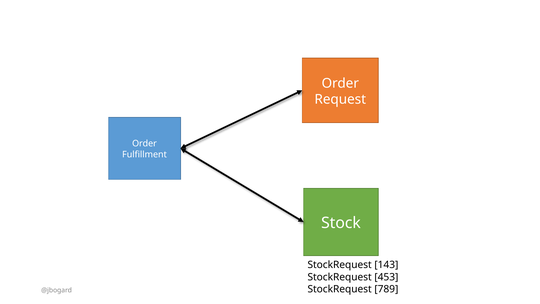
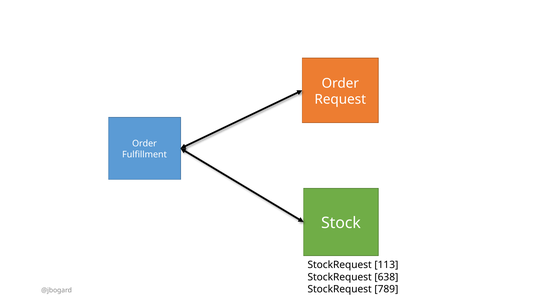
143: 143 -> 113
453: 453 -> 638
